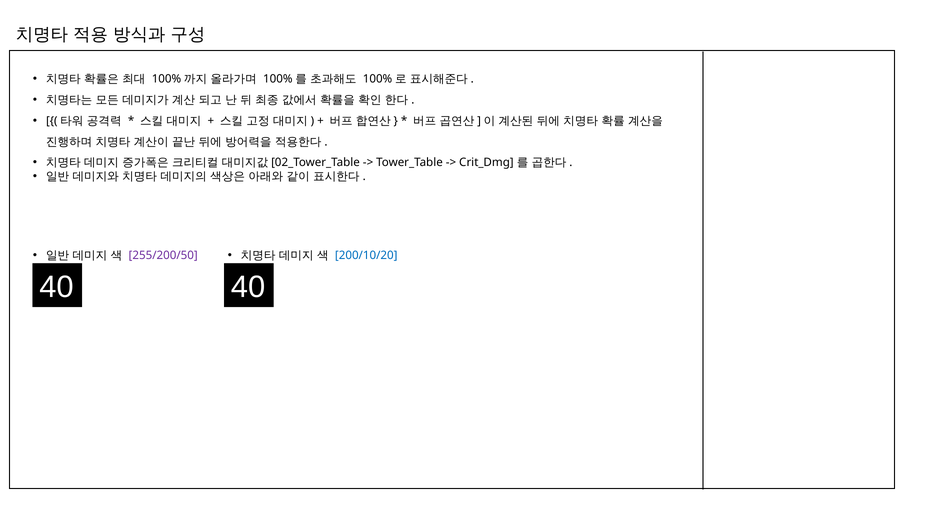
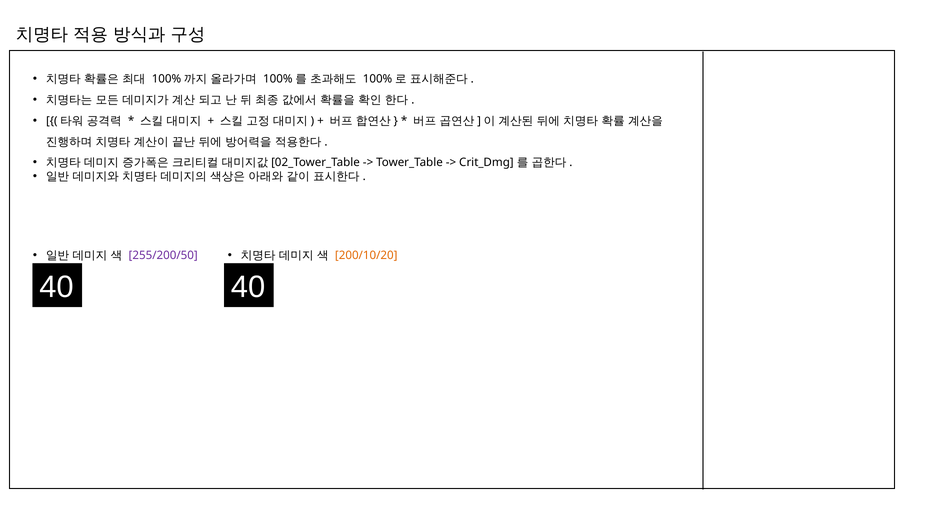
200/10/20 colour: blue -> orange
